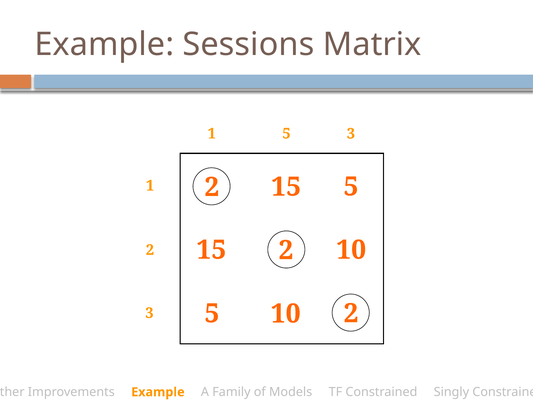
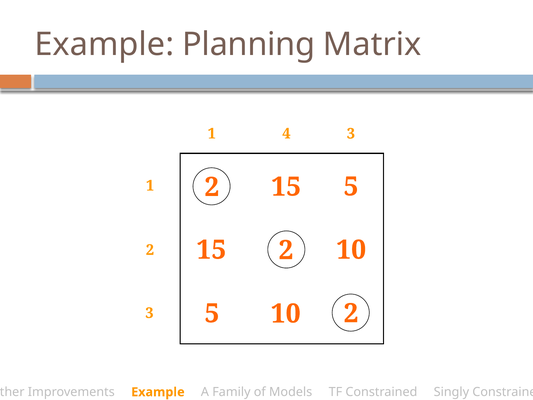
Sessions: Sessions -> Planning
1 5: 5 -> 4
